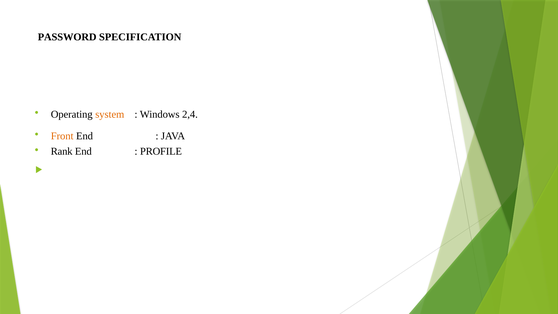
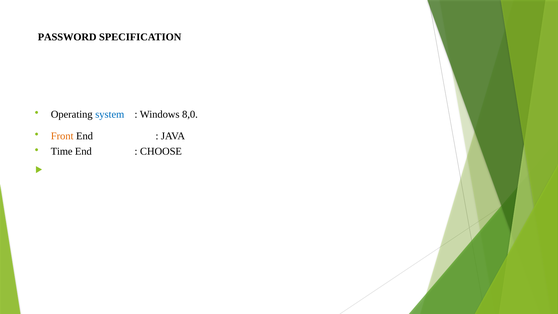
system colour: orange -> blue
2,4: 2,4 -> 8,0
Rank: Rank -> Time
PROFILE: PROFILE -> CHOOSE
